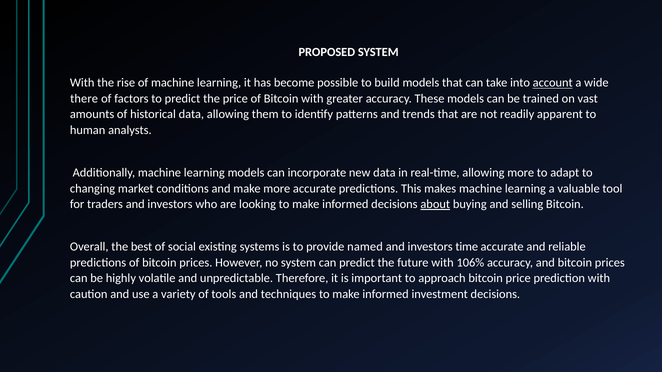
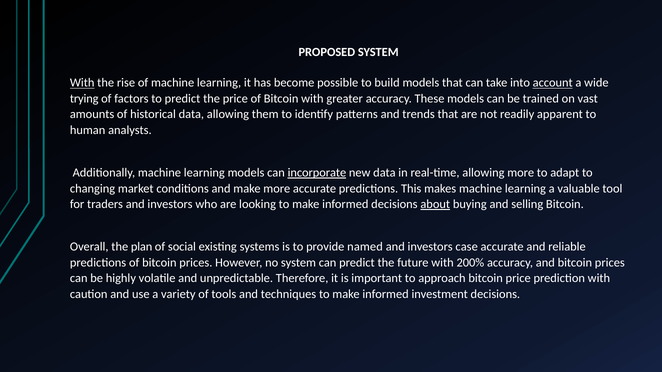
With at (82, 83) underline: none -> present
there: there -> trying
incorporate underline: none -> present
best: best -> plan
time: time -> case
106%: 106% -> 200%
